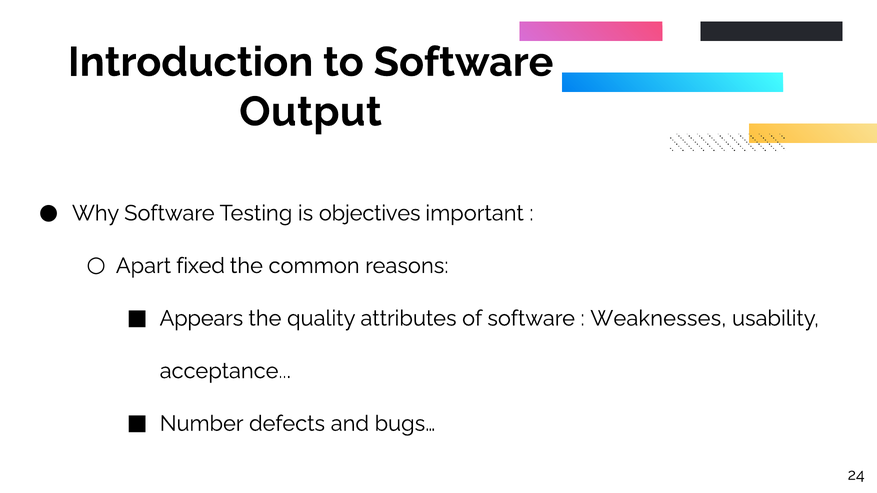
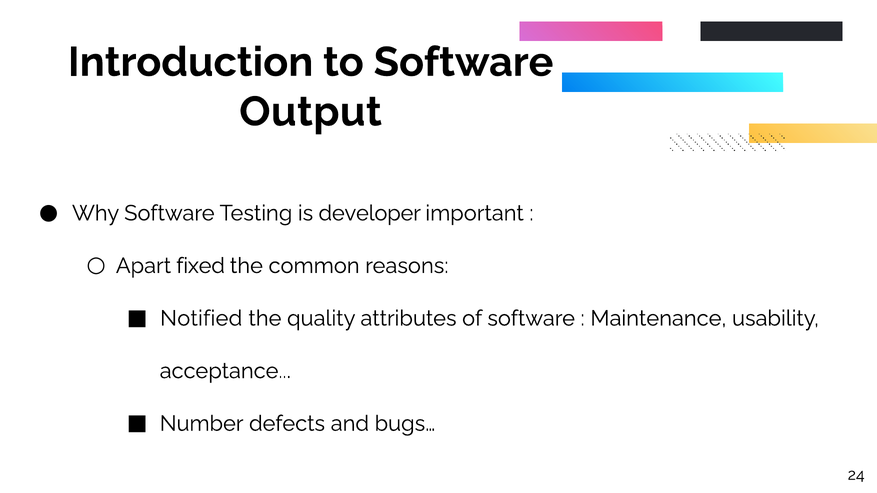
objectives: objectives -> developer
Appears: Appears -> Notified
Weaknesses: Weaknesses -> Maintenance
